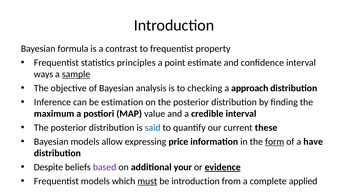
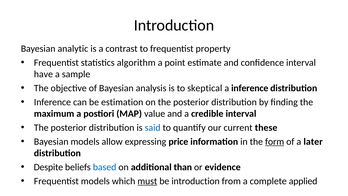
formula: formula -> analytic
principles: principles -> algorithm
ways: ways -> have
sample underline: present -> none
checking: checking -> skeptical
a approach: approach -> inference
have: have -> later
based colour: purple -> blue
your: your -> than
evidence underline: present -> none
